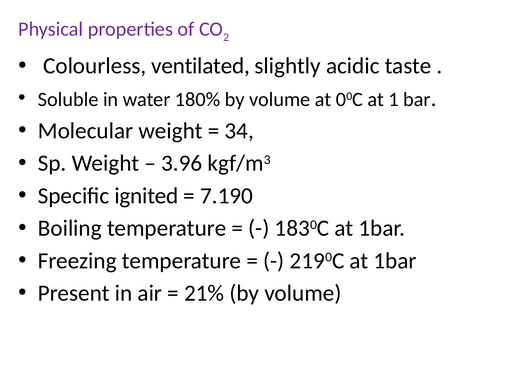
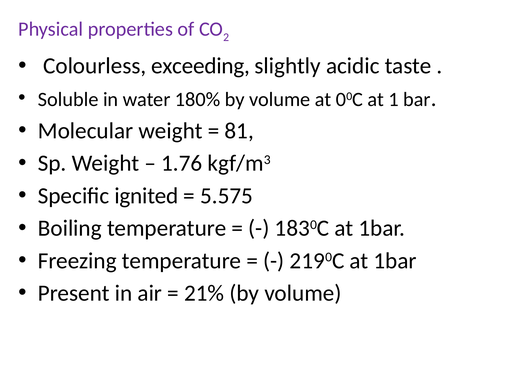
ventilated: ventilated -> exceeding
34: 34 -> 81
3.96: 3.96 -> 1.76
7.190: 7.190 -> 5.575
